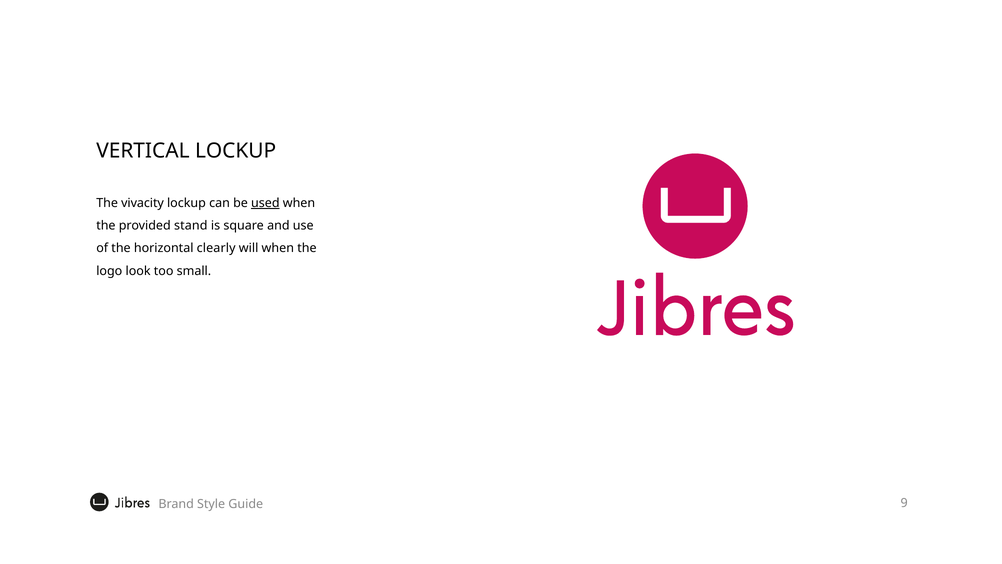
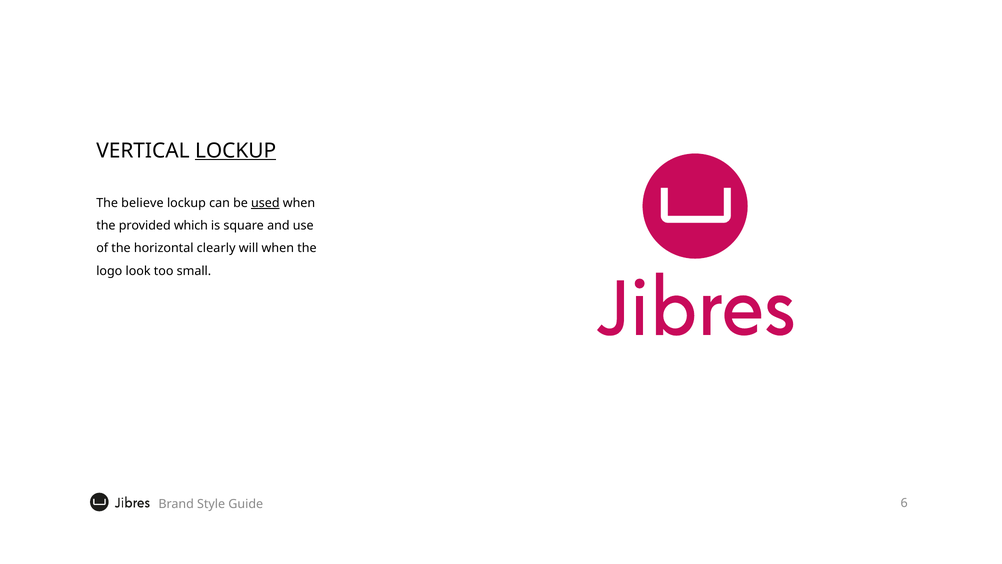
LOCKUP at (236, 151) underline: none -> present
vivacity: vivacity -> believe
stand: stand -> which
9: 9 -> 6
